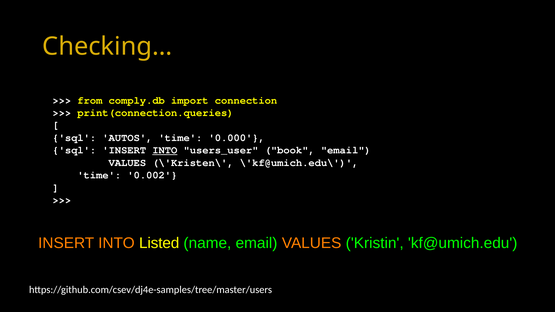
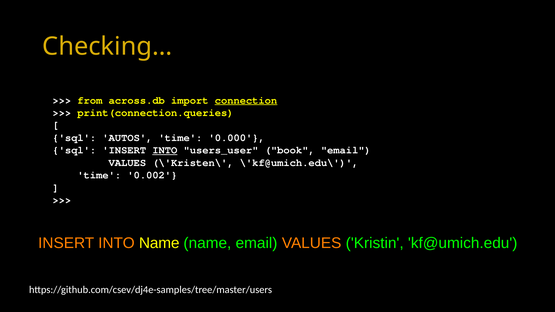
comply.db: comply.db -> across.db
connection underline: none -> present
INTO Listed: Listed -> Name
